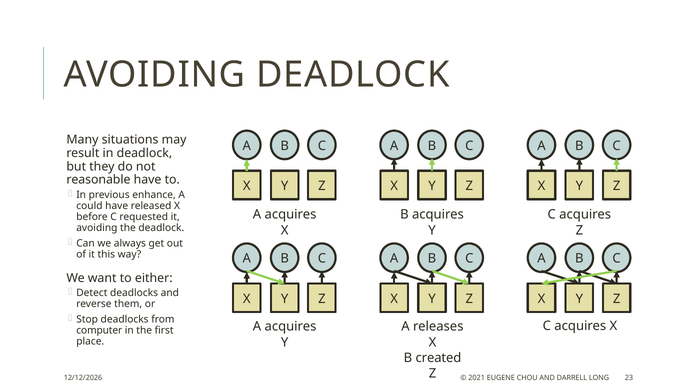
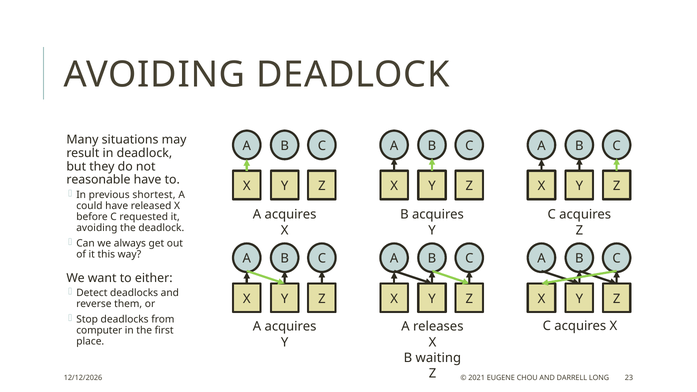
enhance: enhance -> shortest
created: created -> waiting
